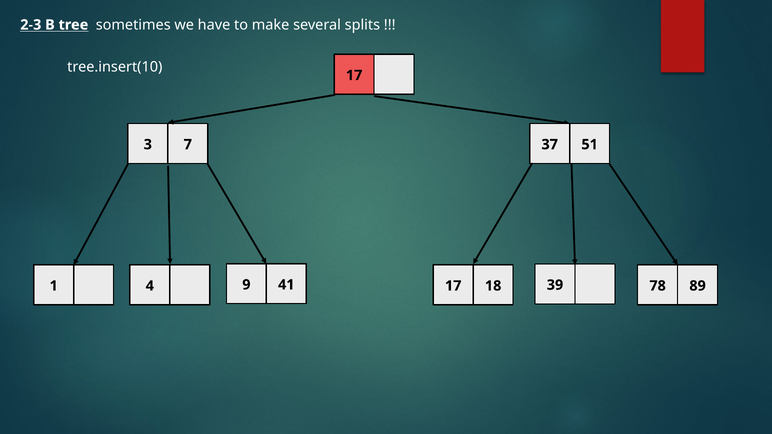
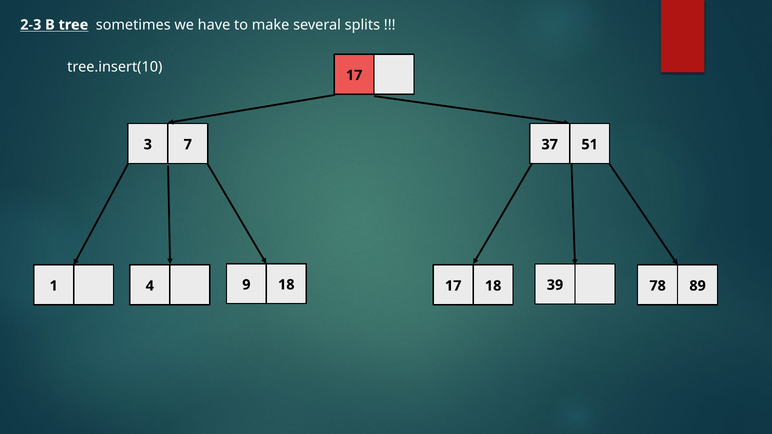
9 41: 41 -> 18
